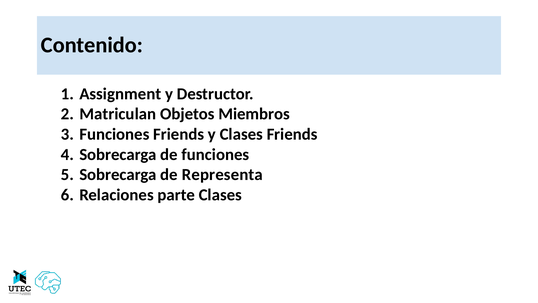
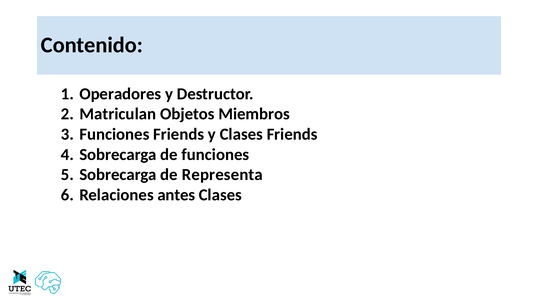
Assignment: Assignment -> Operadores
parte: parte -> antes
